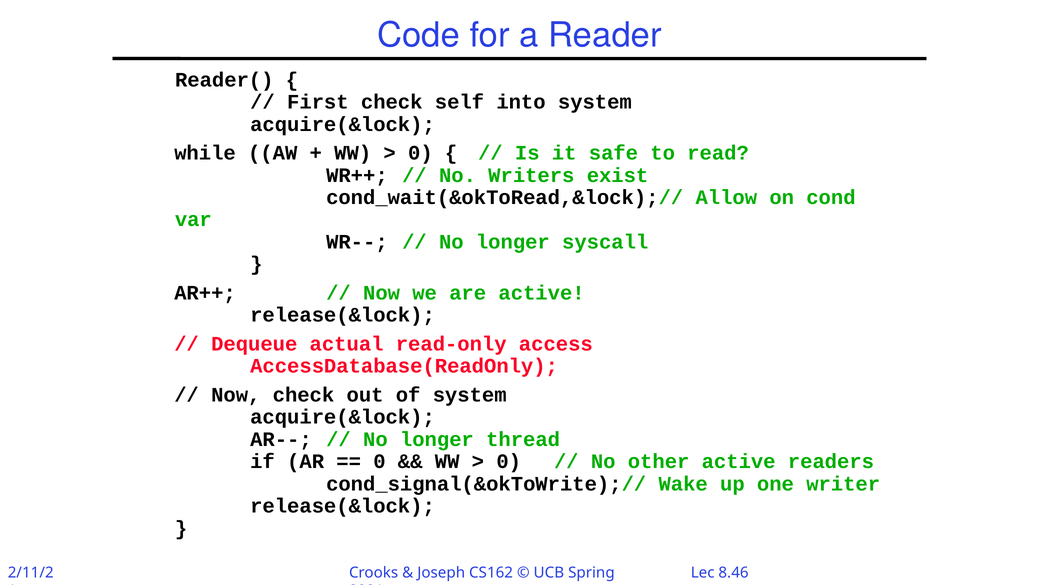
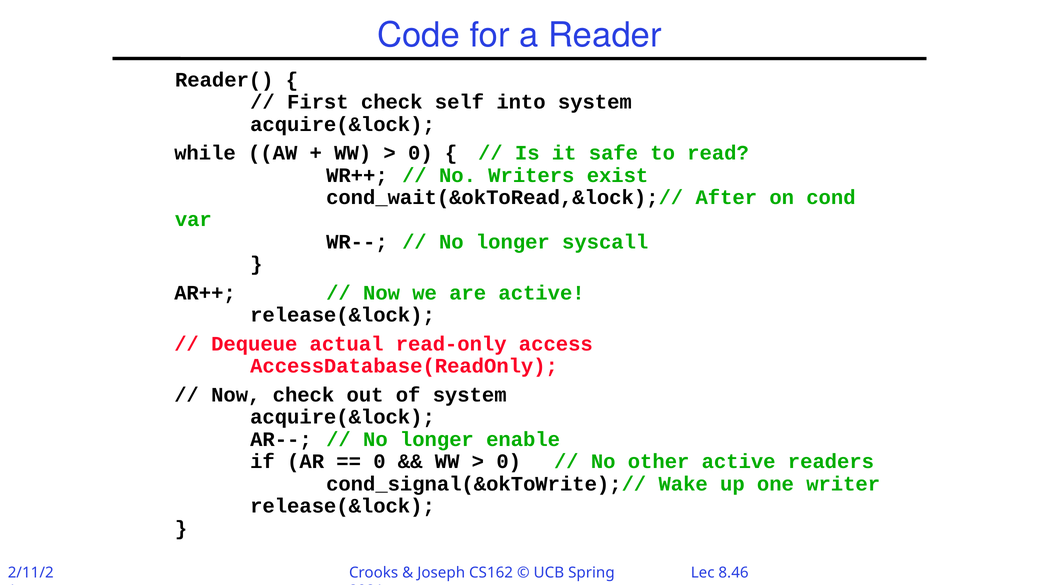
Allow: Allow -> After
thread: thread -> enable
